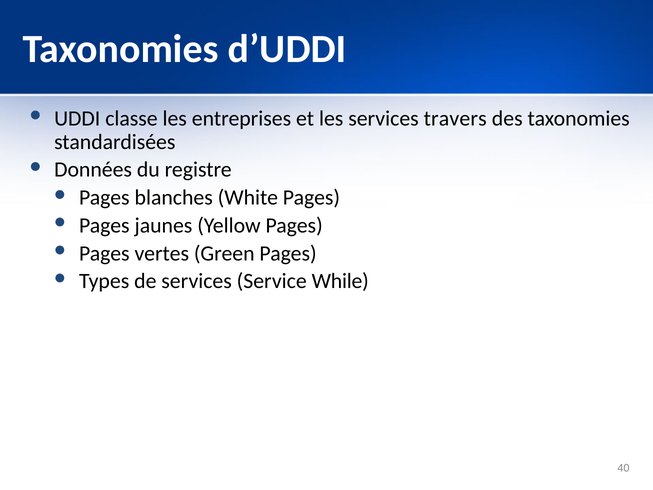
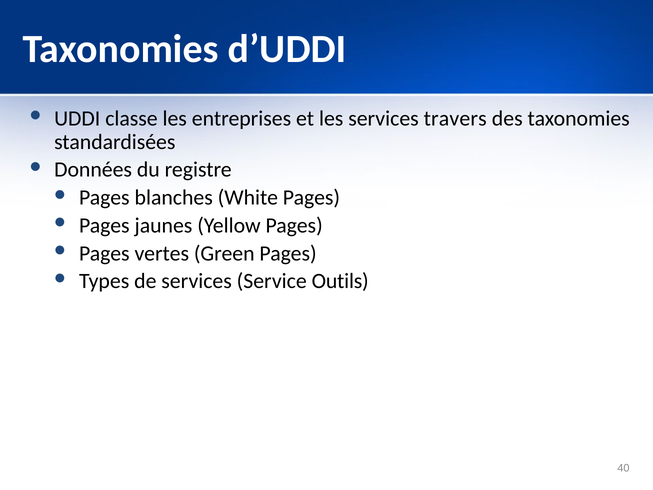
While: While -> Outils
